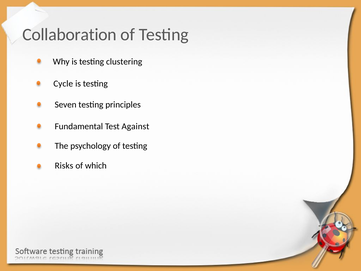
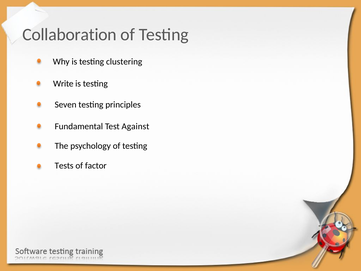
Cycle: Cycle -> Write
Risks: Risks -> Tests
which: which -> factor
